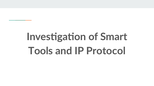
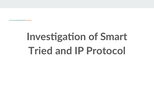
Tools: Tools -> Tried
